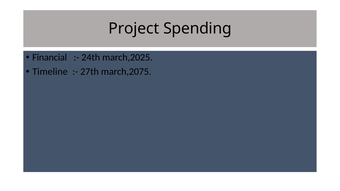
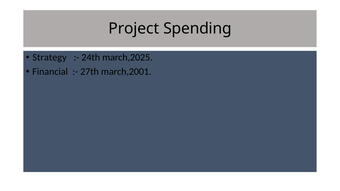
Financial: Financial -> Strategy
Timeline: Timeline -> Financial
march,2075: march,2075 -> march,2001
